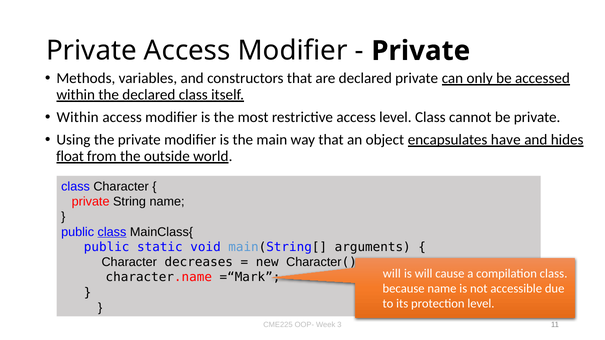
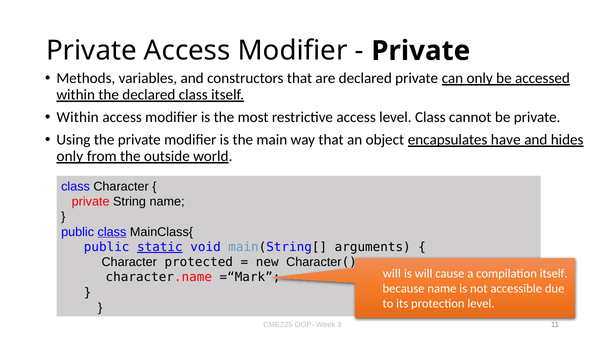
float at (70, 156): float -> only
static underline: none -> present
decreases: decreases -> protected
compilation class: class -> itself
